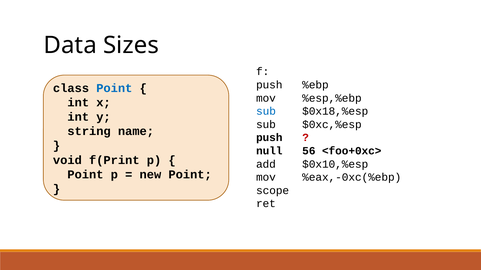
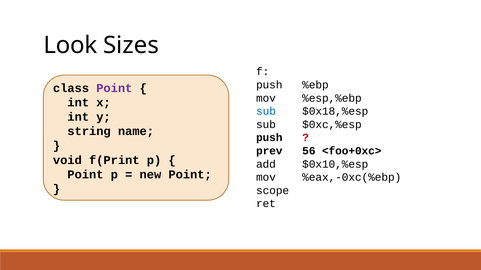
Data: Data -> Look
Point at (114, 88) colour: blue -> purple
null: null -> prev
